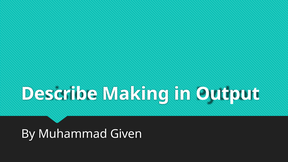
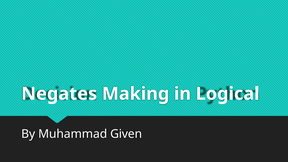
Describe: Describe -> Negates
Output: Output -> Logical
